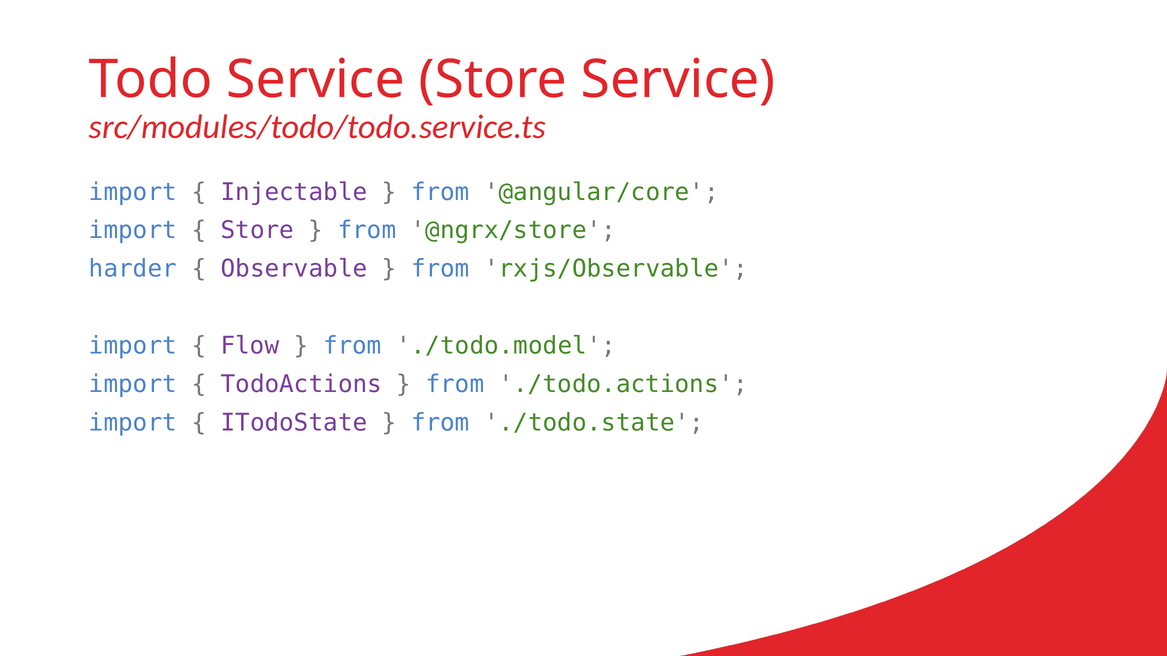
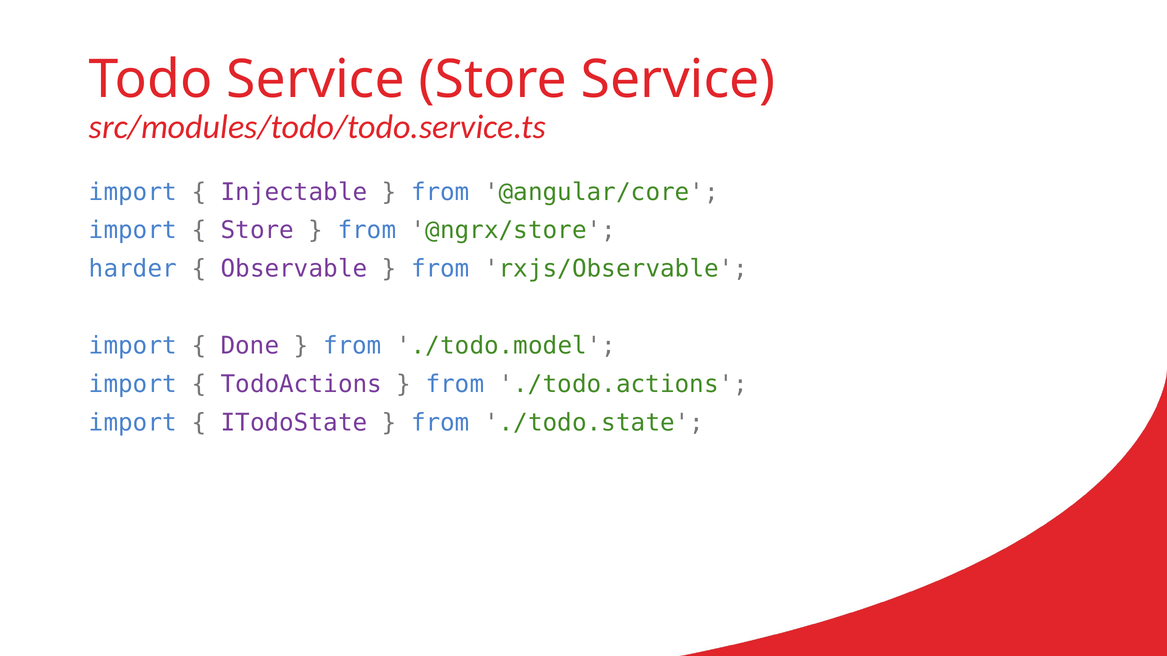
Flow: Flow -> Done
